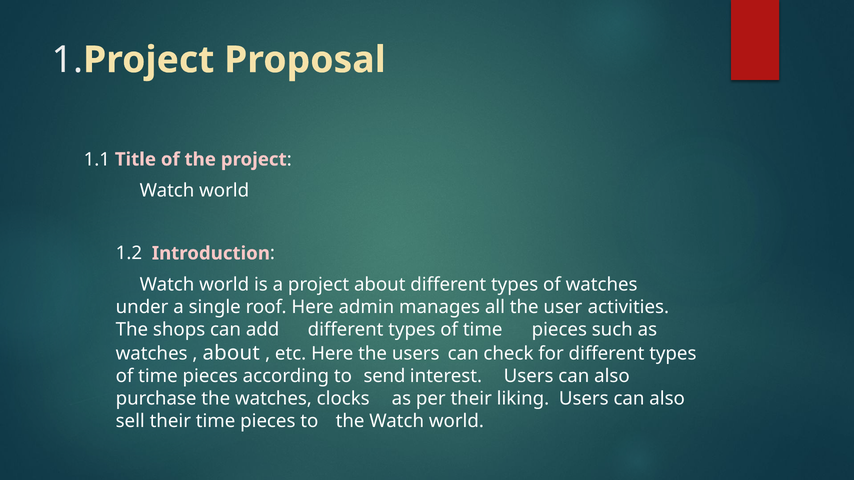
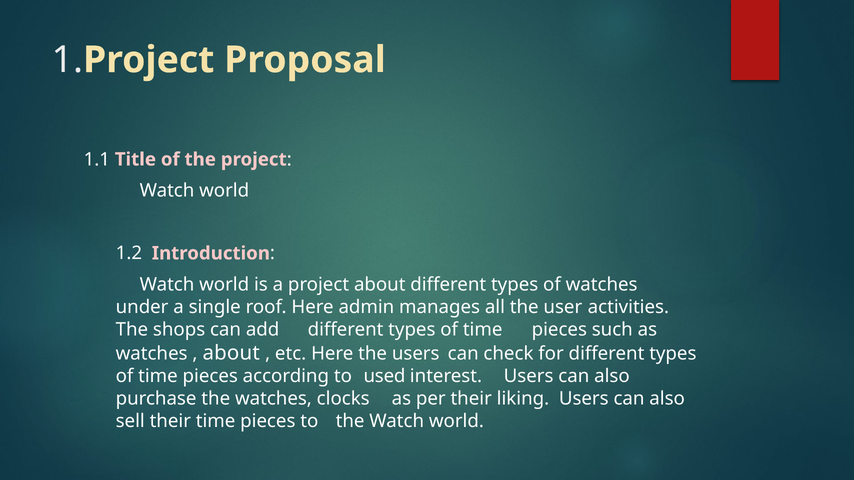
send: send -> used
